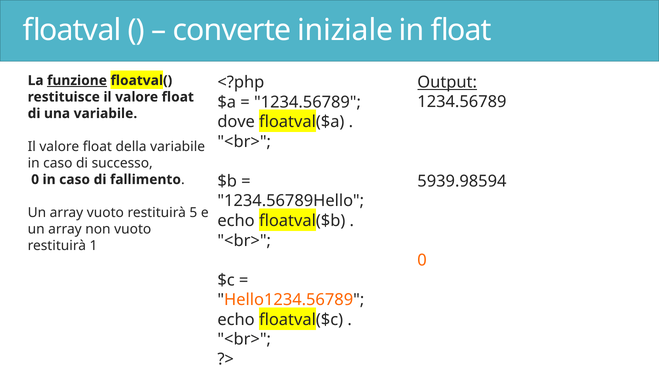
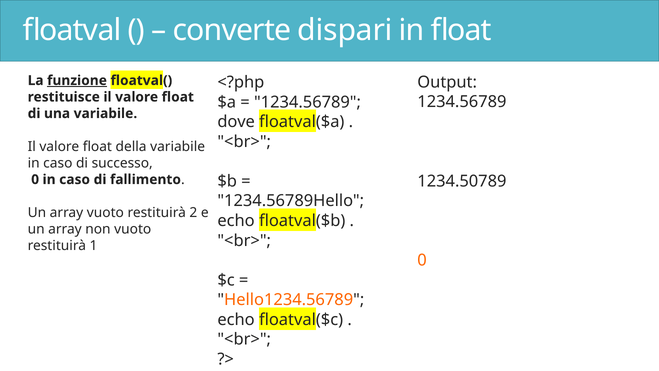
iniziale: iniziale -> dispari
Output underline: present -> none
5939.98594: 5939.98594 -> 1234.50789
5: 5 -> 2
